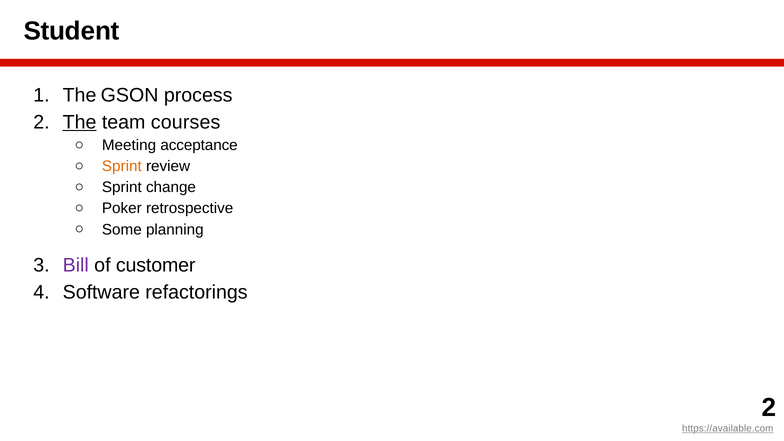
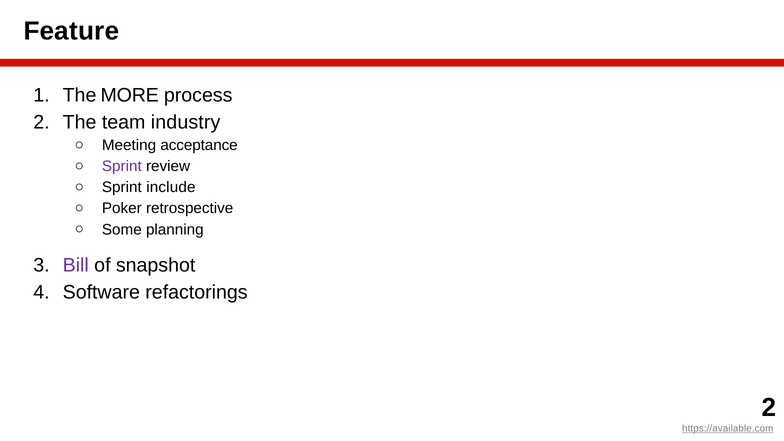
Student: Student -> Feature
GSON: GSON -> MORE
The at (80, 122) underline: present -> none
courses: courses -> industry
Sprint at (122, 166) colour: orange -> purple
change: change -> include
customer: customer -> snapshot
